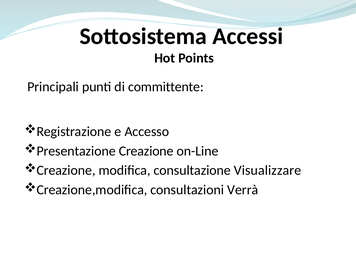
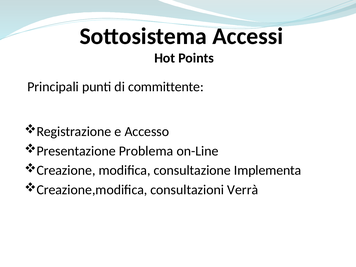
Presentazione Creazione: Creazione -> Problema
Visualizzare: Visualizzare -> Implementa
